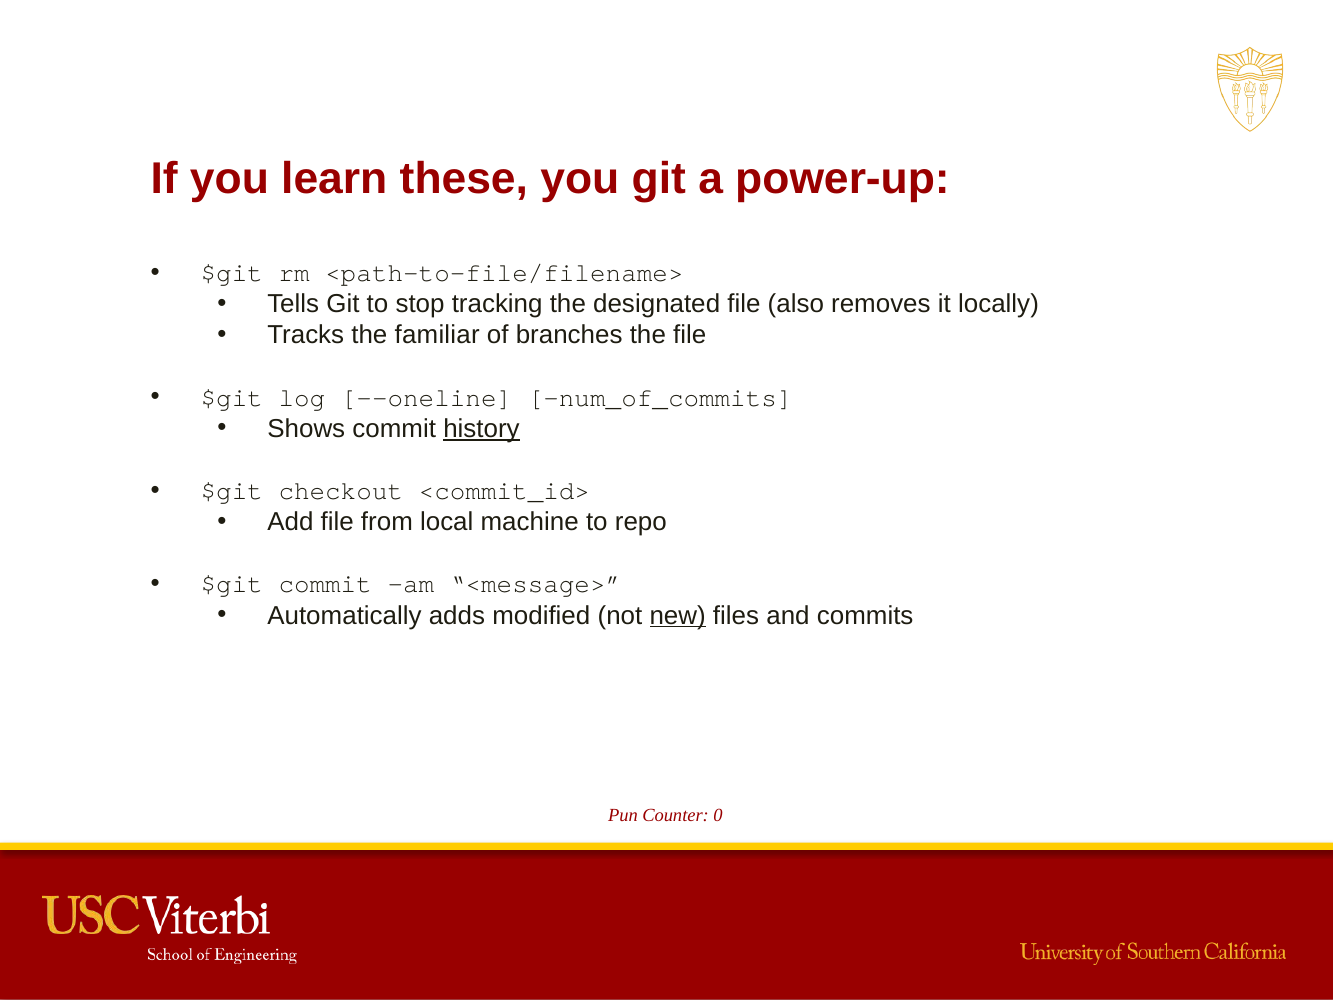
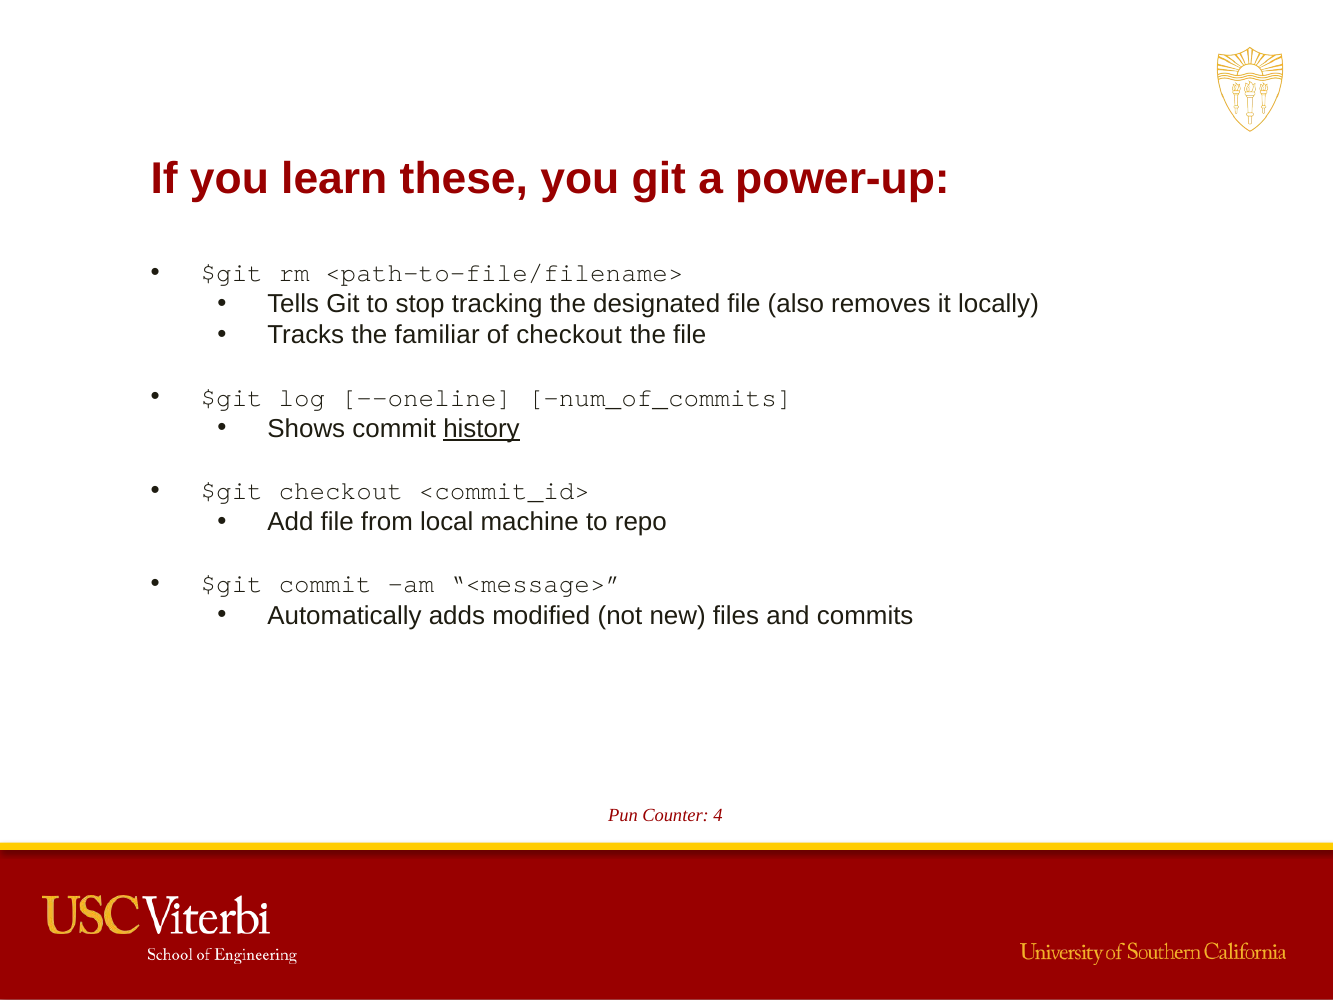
of branches: branches -> checkout
new underline: present -> none
0: 0 -> 4
